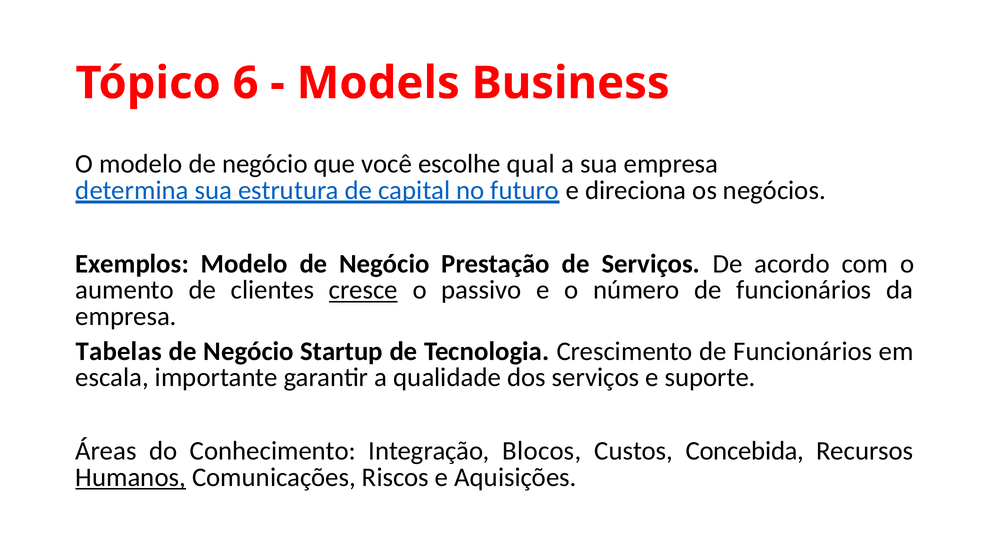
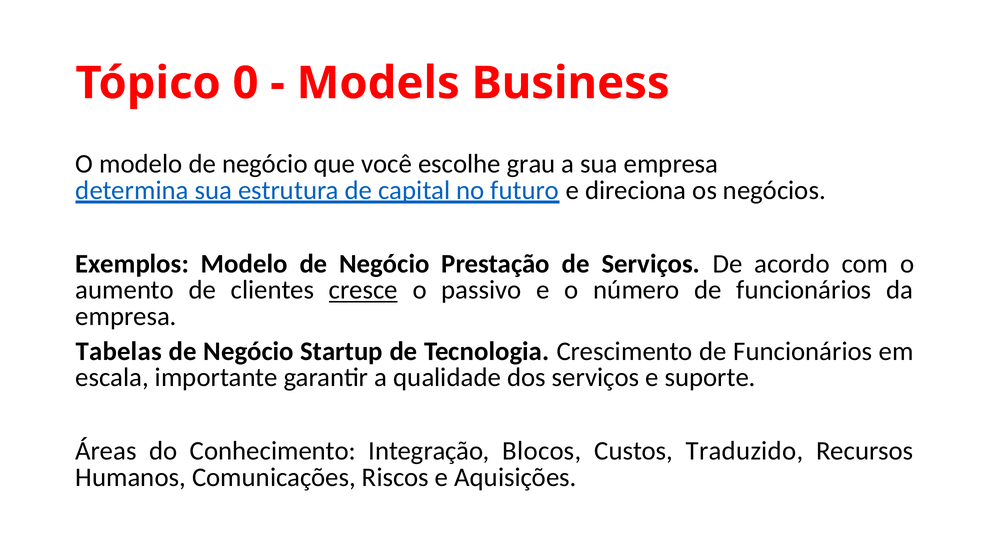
6: 6 -> 0
qual: qual -> grau
Concebida: Concebida -> Traduzido
Humanos underline: present -> none
